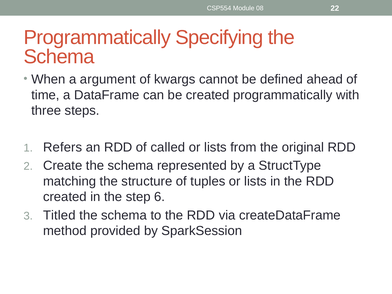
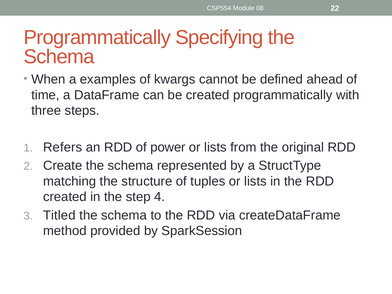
argument: argument -> examples
called: called -> power
6: 6 -> 4
